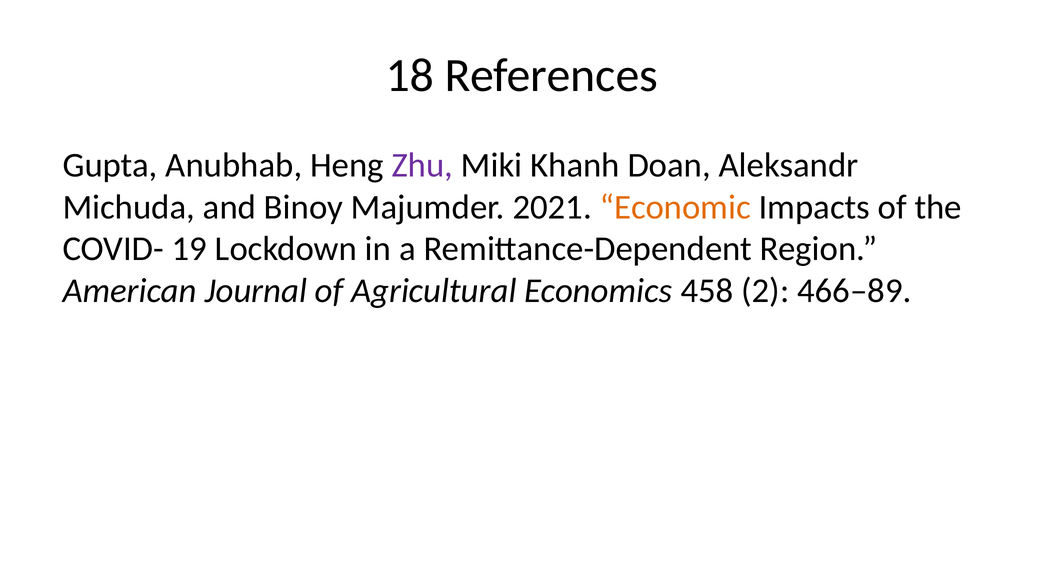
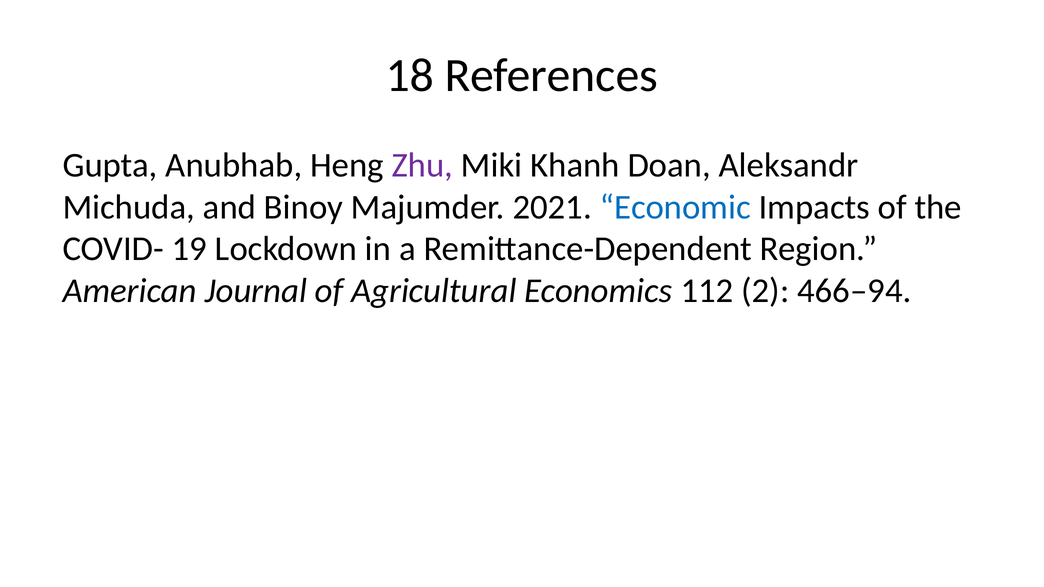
Economic colour: orange -> blue
458: 458 -> 112
466–89: 466–89 -> 466–94
